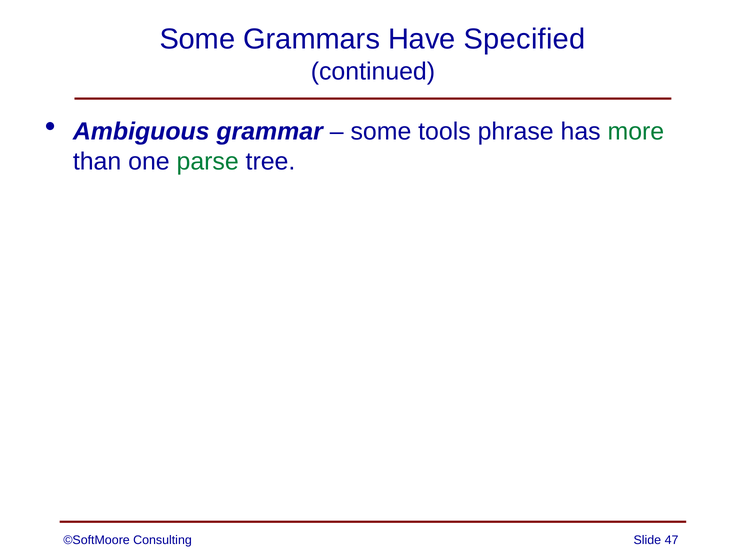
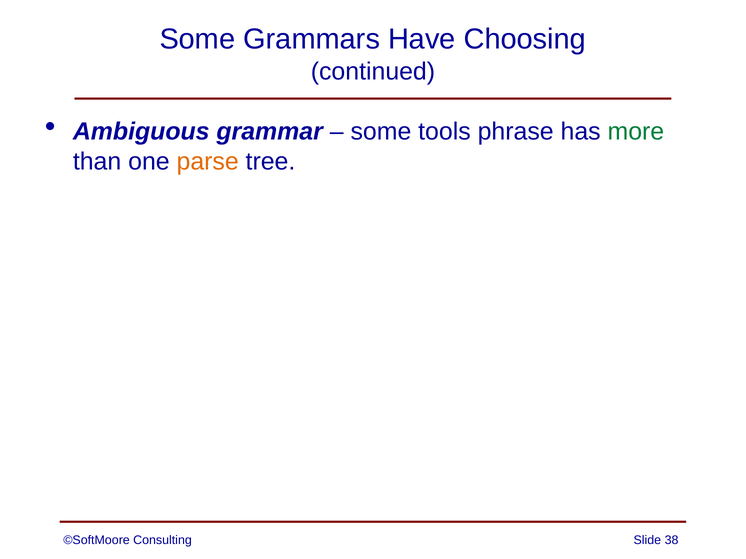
Specified: Specified -> Choosing
parse colour: green -> orange
47: 47 -> 38
